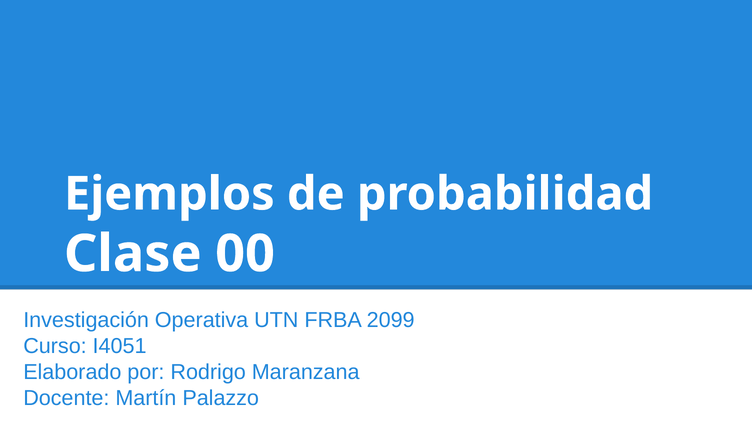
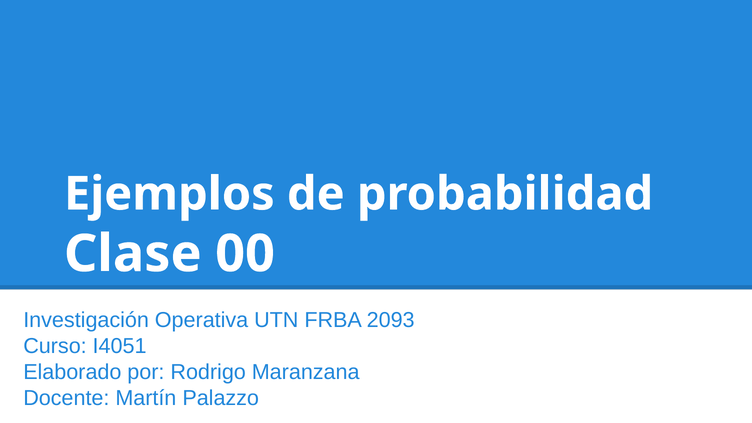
2099: 2099 -> 2093
